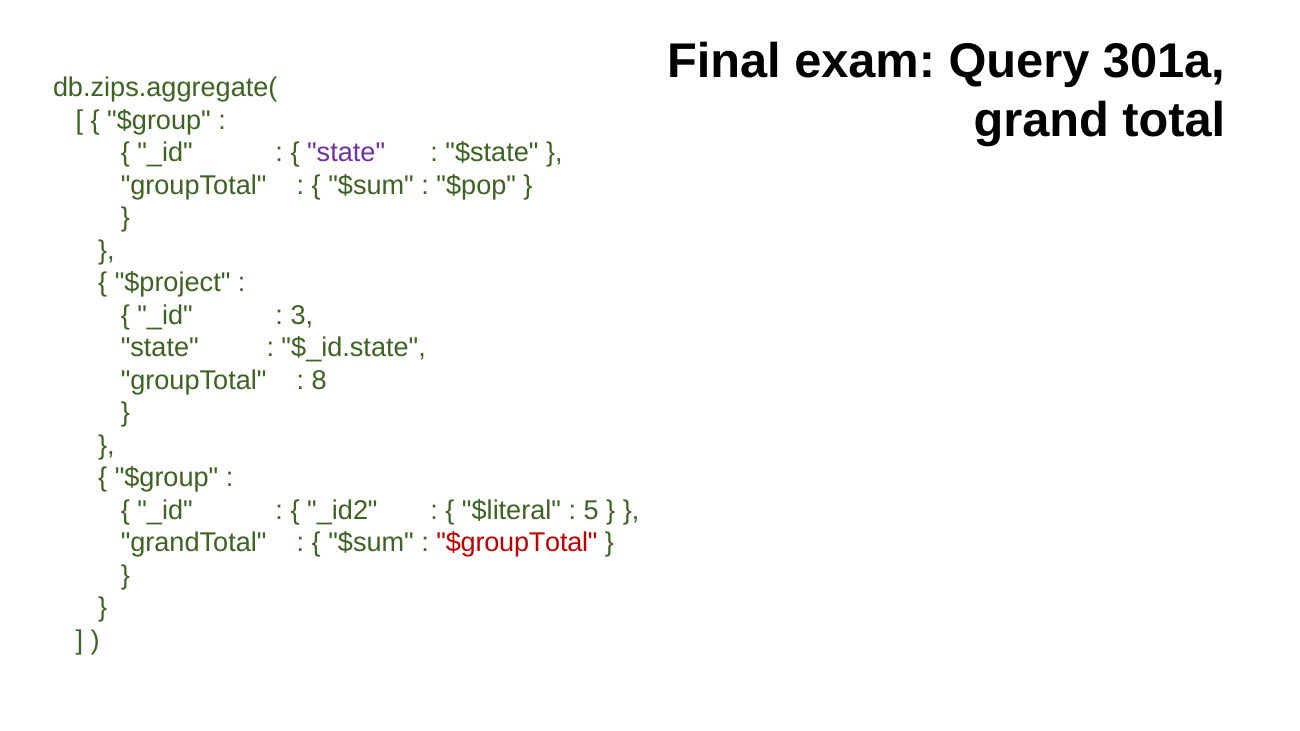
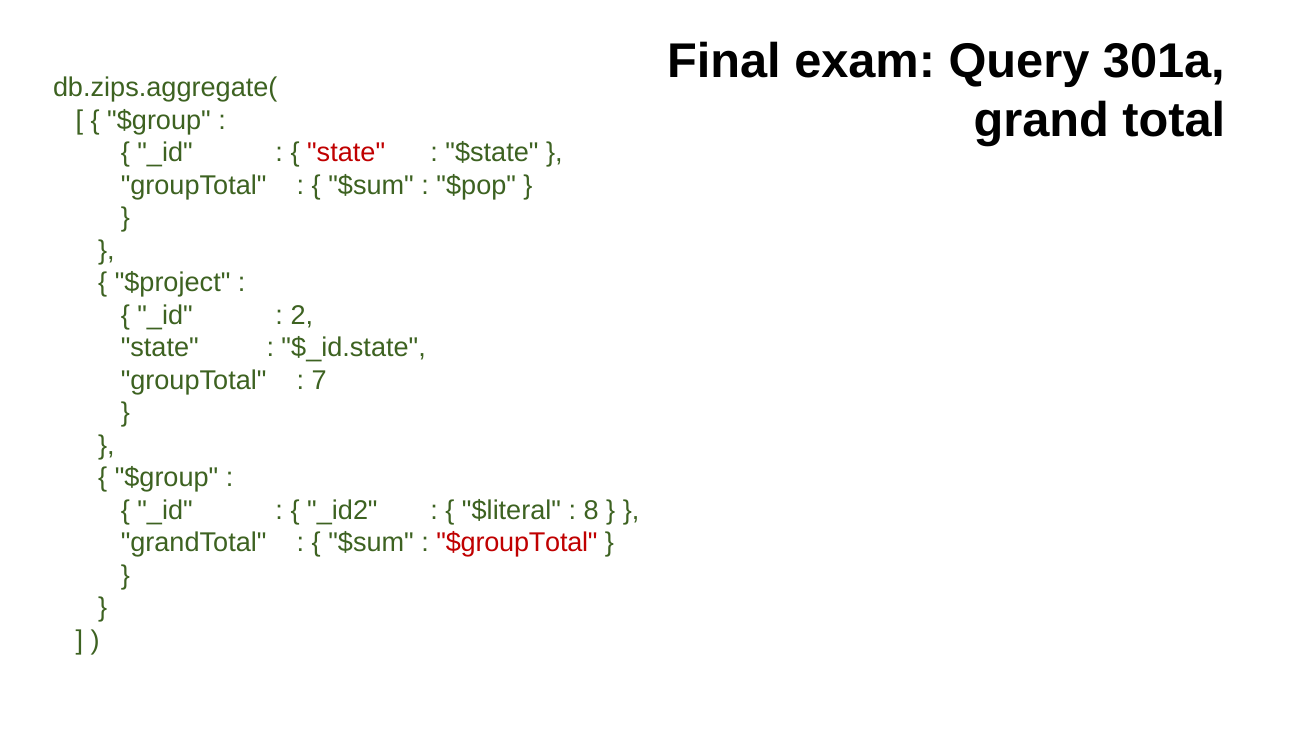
state at (346, 153) colour: purple -> red
3: 3 -> 2
8: 8 -> 7
5: 5 -> 8
